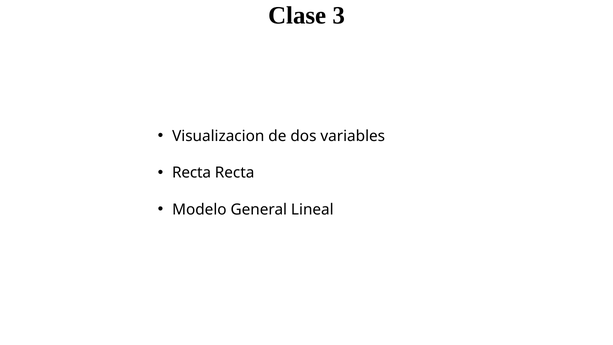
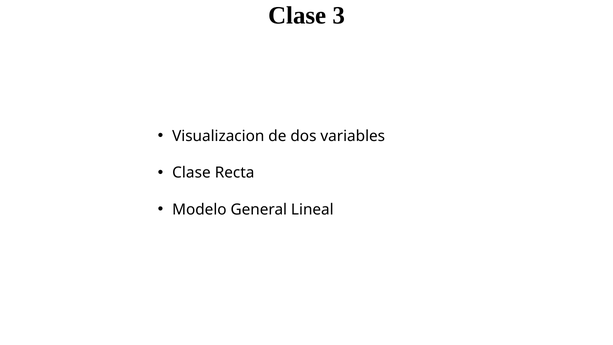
Recta at (192, 173): Recta -> Clase
